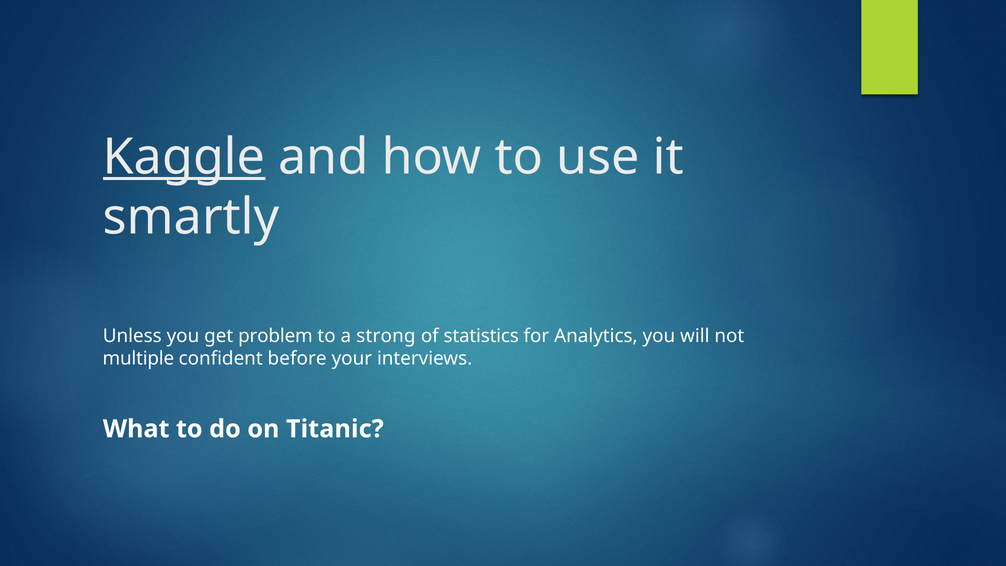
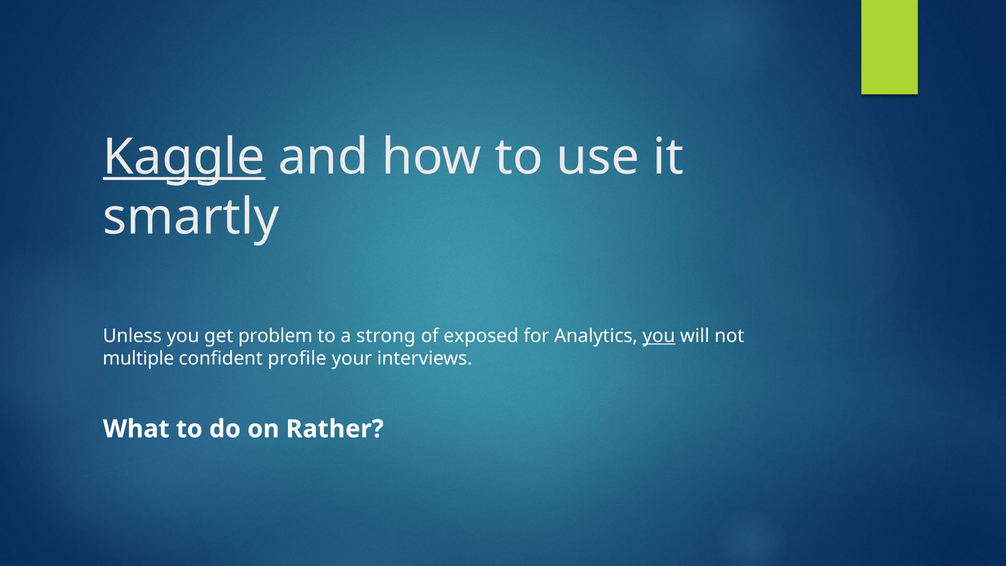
statistics: statistics -> exposed
you at (659, 336) underline: none -> present
before: before -> profile
Titanic: Titanic -> Rather
